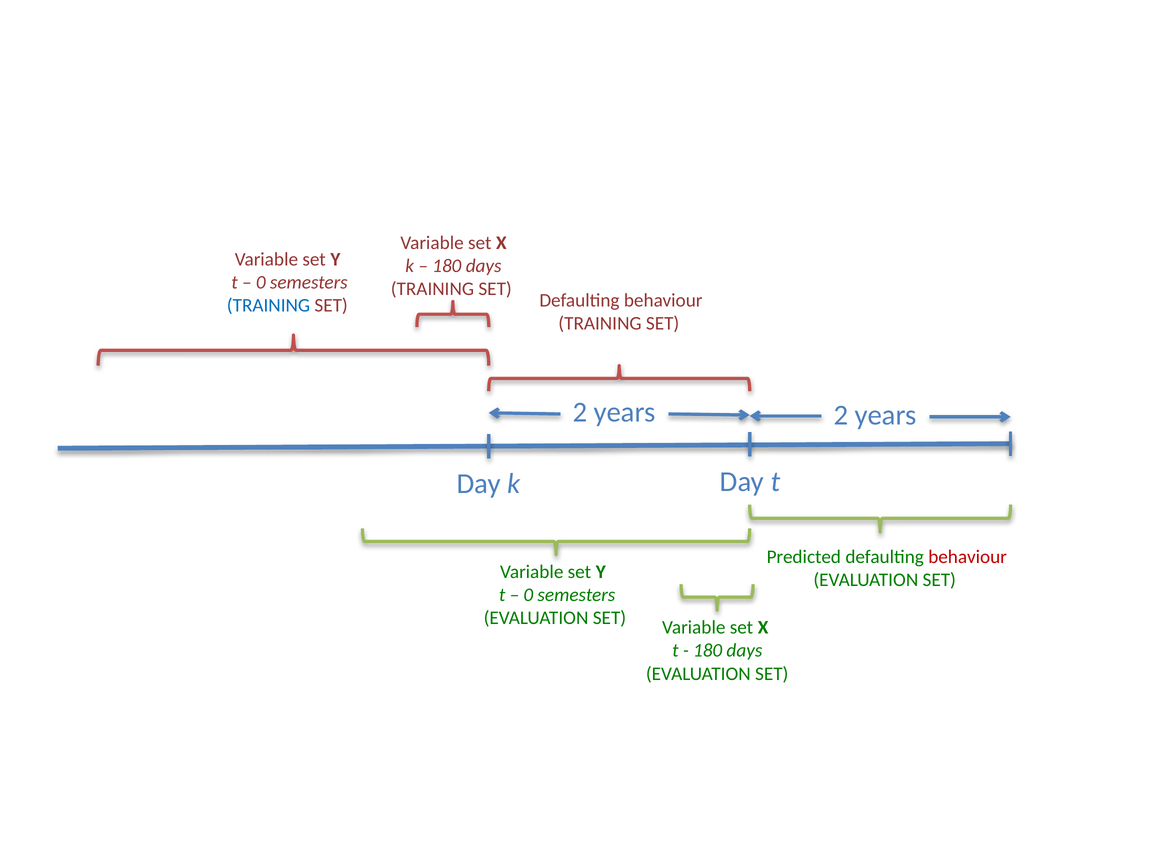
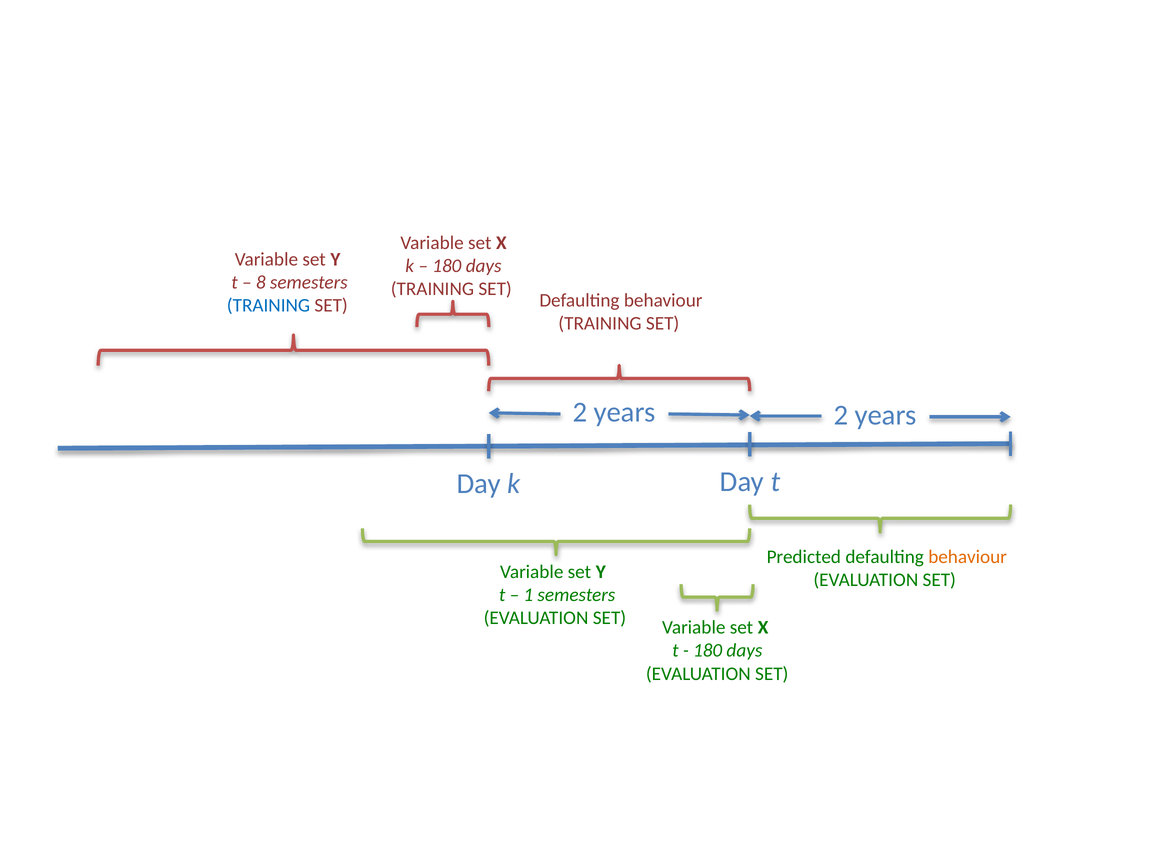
0 at (261, 283): 0 -> 8
behaviour at (968, 557) colour: red -> orange
0 at (528, 595): 0 -> 1
